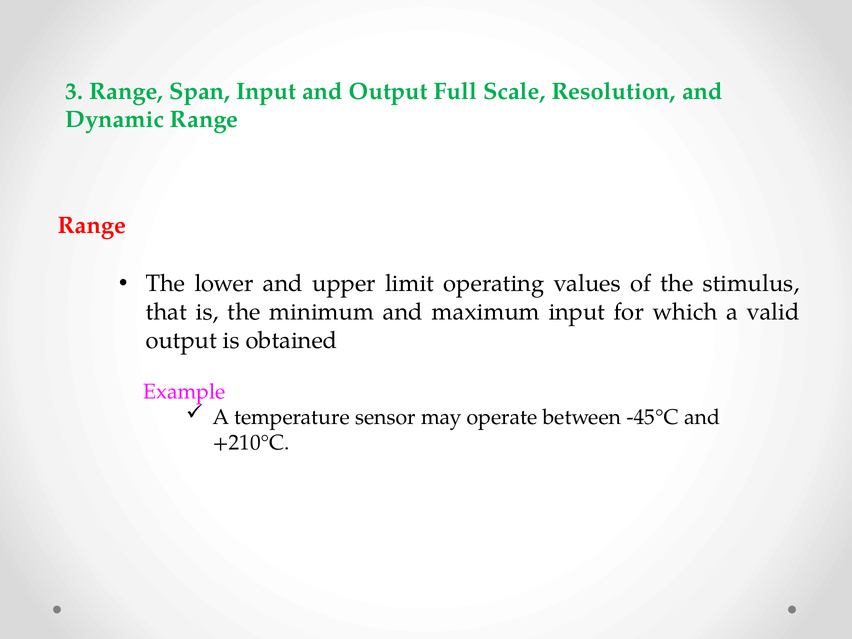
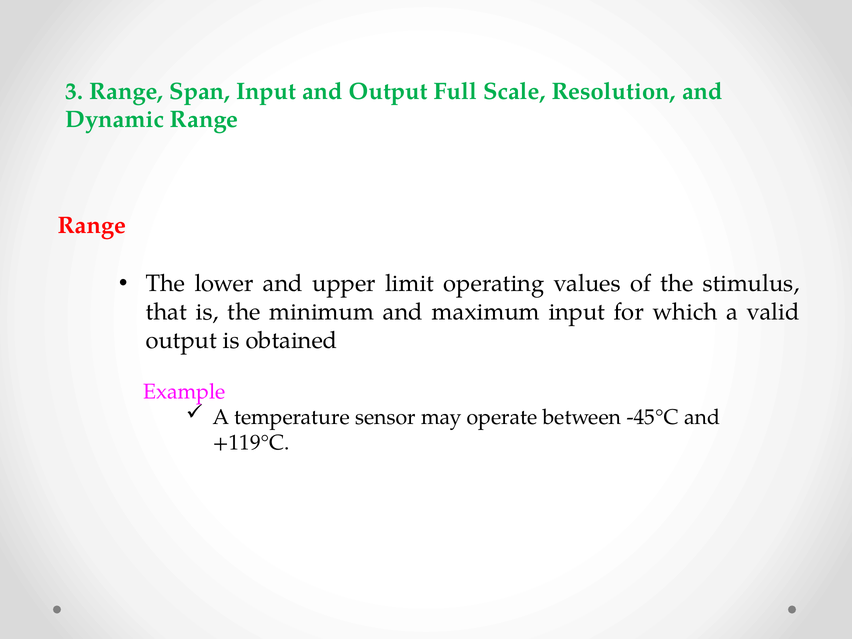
+210°C: +210°C -> +119°C
